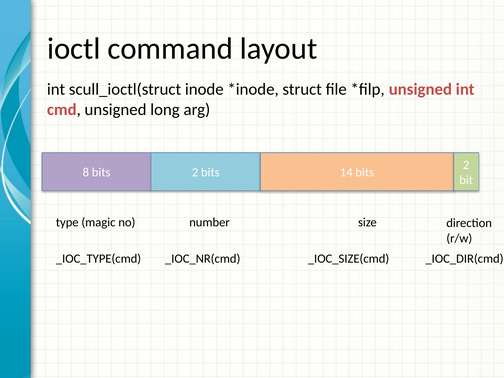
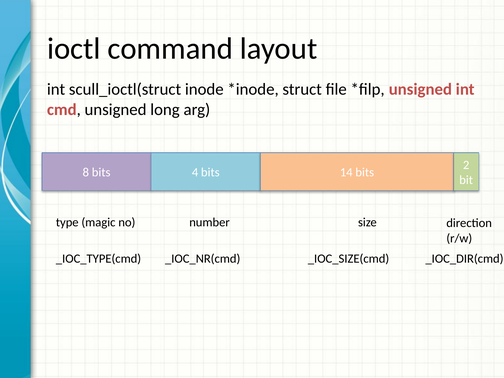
8 bits 2: 2 -> 4
